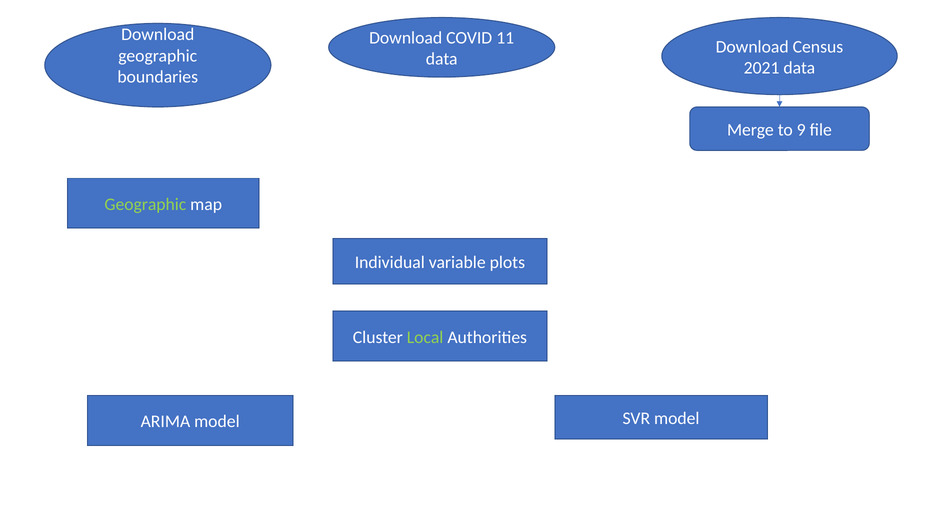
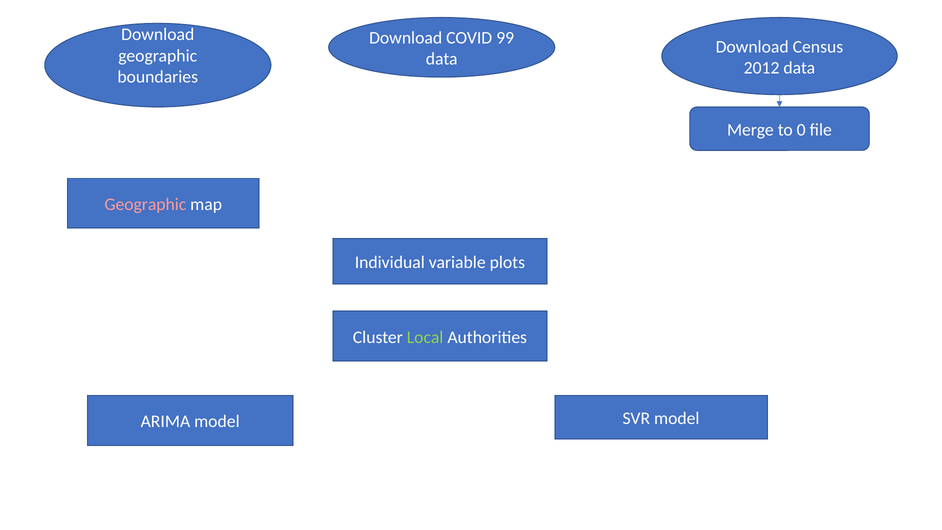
11: 11 -> 99
2021: 2021 -> 2012
9: 9 -> 0
Geographic at (145, 204) colour: light green -> pink
